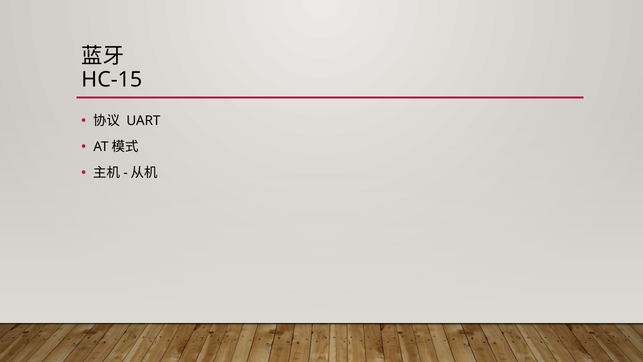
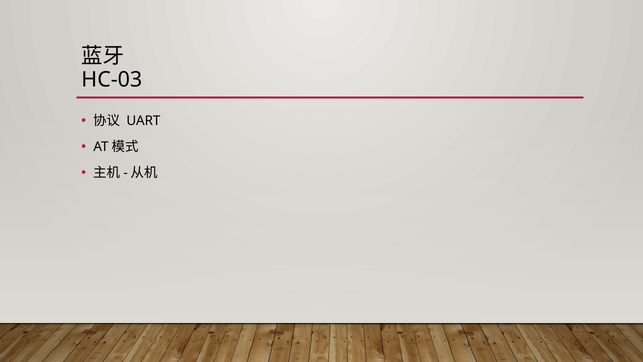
HC-15: HC-15 -> HC-03
